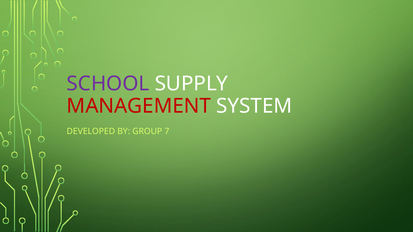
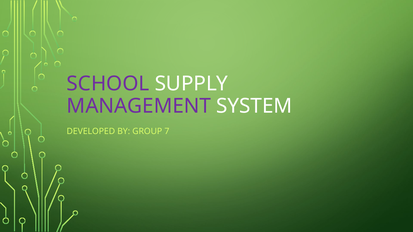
MANAGEMENT colour: red -> purple
